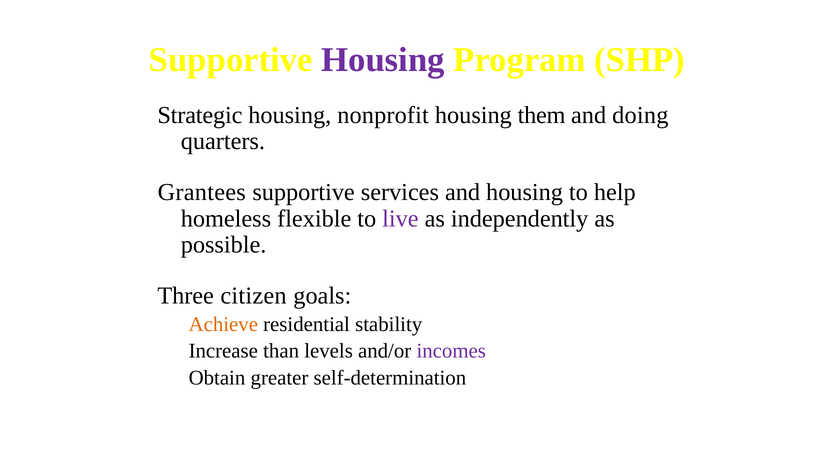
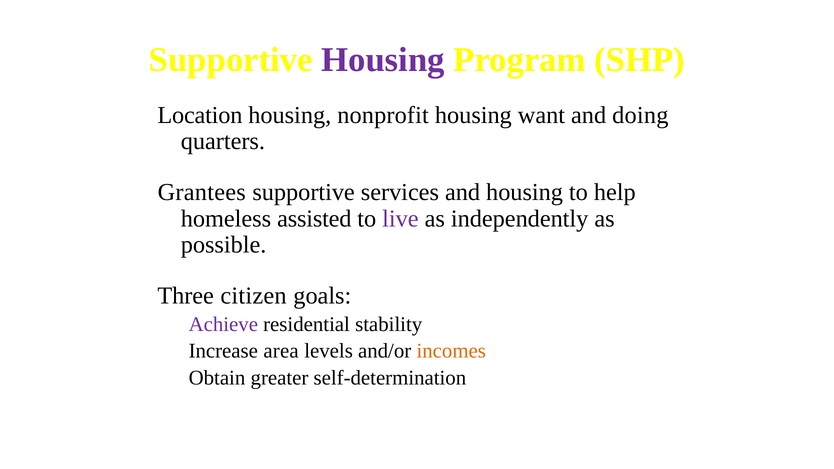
Strategic: Strategic -> Location
them: them -> want
flexible: flexible -> assisted
Achieve colour: orange -> purple
than: than -> area
incomes colour: purple -> orange
